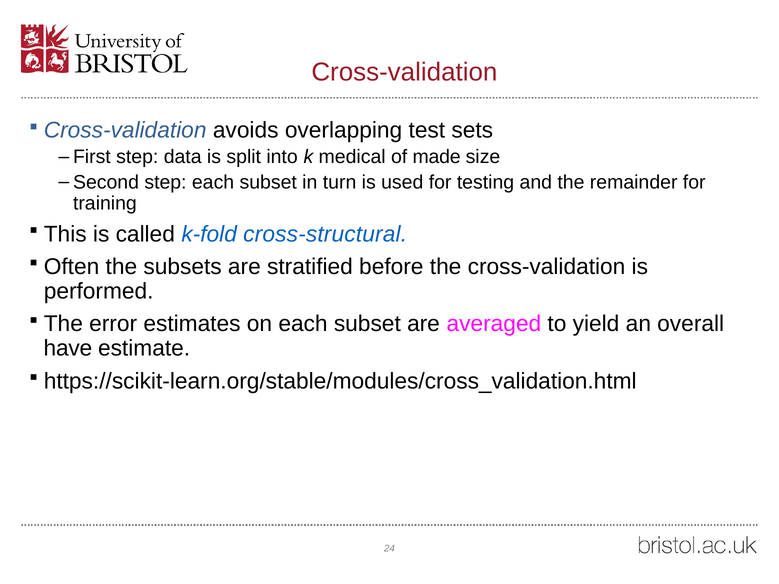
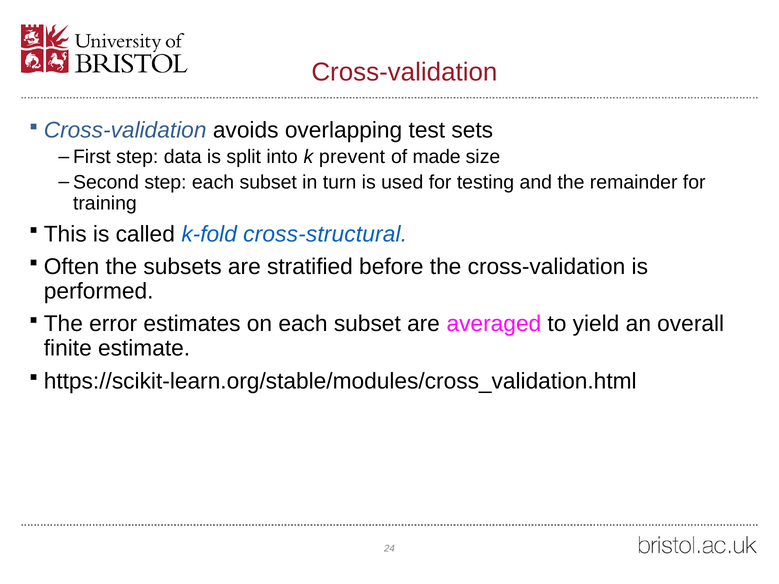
medical: medical -> prevent
have: have -> finite
